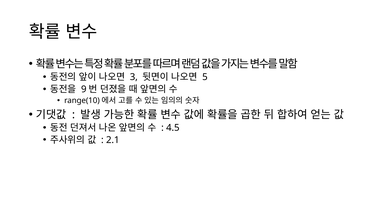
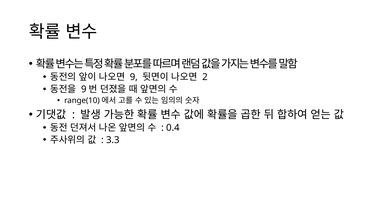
3 at (134, 77): 3 -> 9
5: 5 -> 2
4.5: 4.5 -> 0.4
2.1: 2.1 -> 3.3
